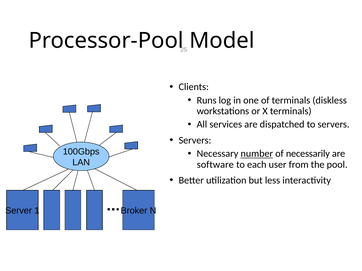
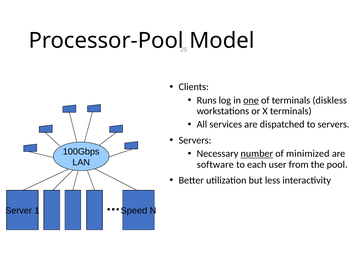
one underline: none -> present
necessarily: necessarily -> minimized
Broker: Broker -> Speed
